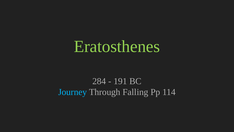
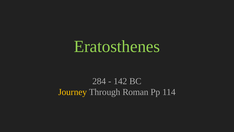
191: 191 -> 142
Journey colour: light blue -> yellow
Falling: Falling -> Roman
